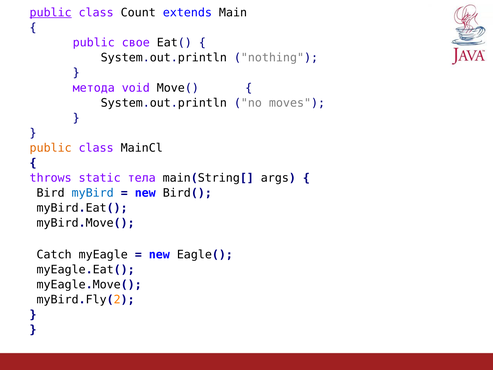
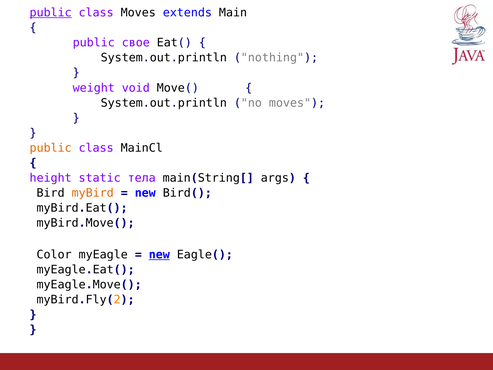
class Count: Count -> Moves
метода: метода -> weight
throws: throws -> height
myBird colour: blue -> orange
Catch: Catch -> Color
new at (159, 254) underline: none -> present
